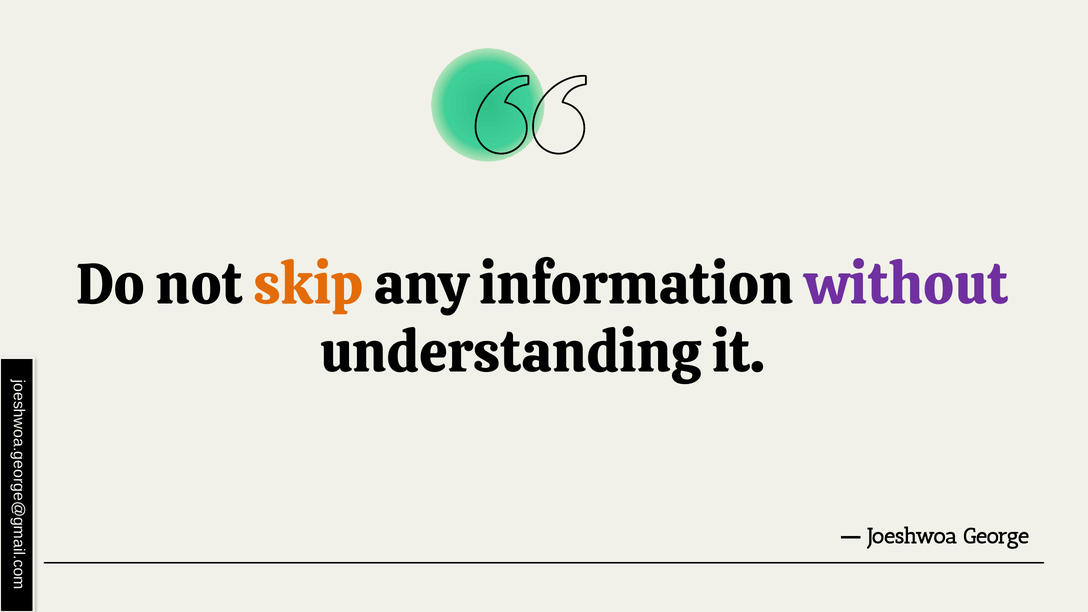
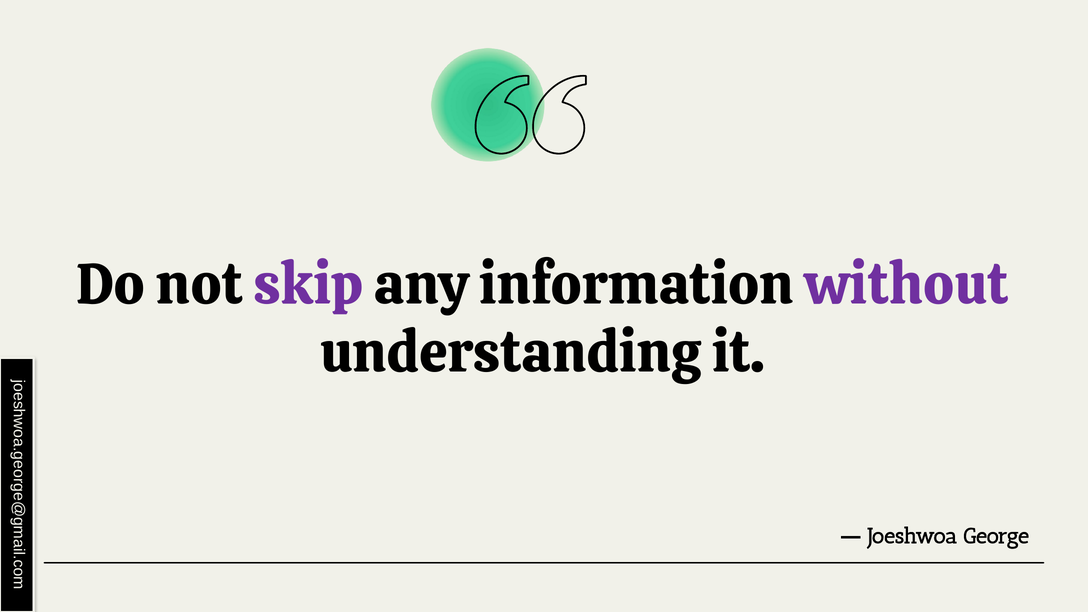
skip colour: orange -> purple
